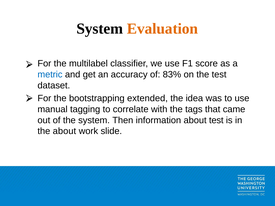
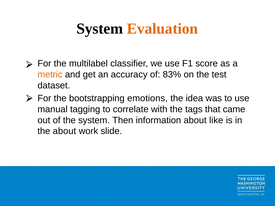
metric colour: blue -> orange
extended: extended -> emotions
about test: test -> like
